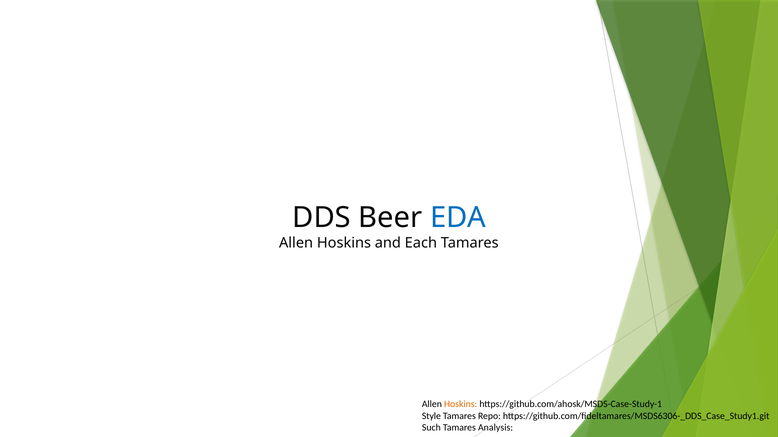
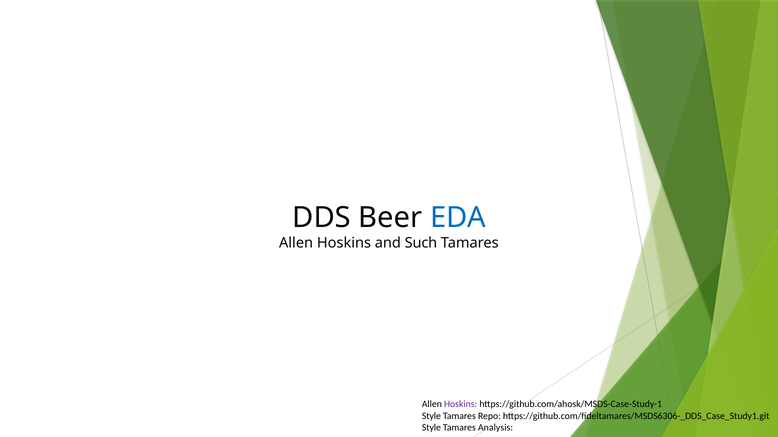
Each: Each -> Such
Hoskins at (461, 405) colour: orange -> purple
Such at (431, 428): Such -> Style
